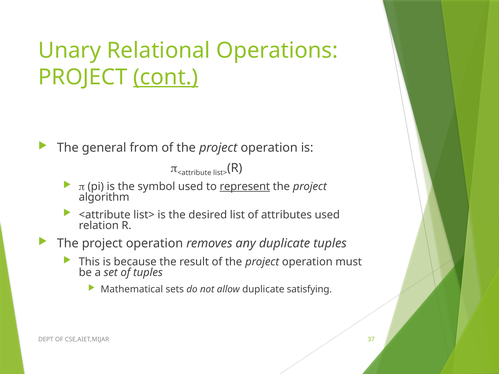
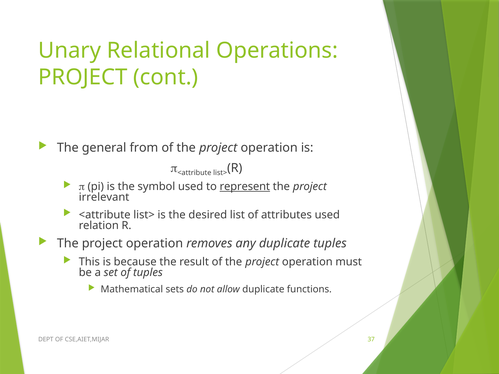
cont underline: present -> none
algorithm: algorithm -> irrelevant
satisfying: satisfying -> functions
